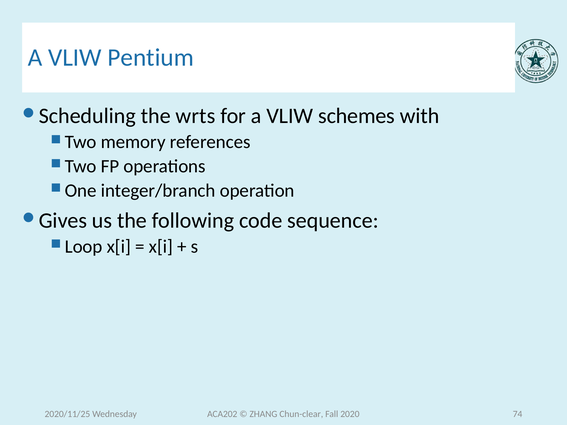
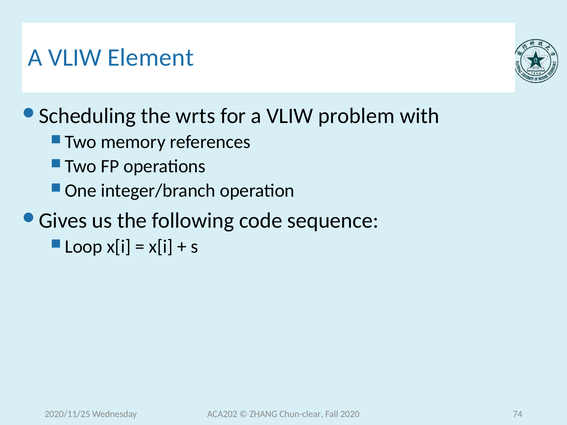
Pentium: Pentium -> Element
schemes: schemes -> problem
